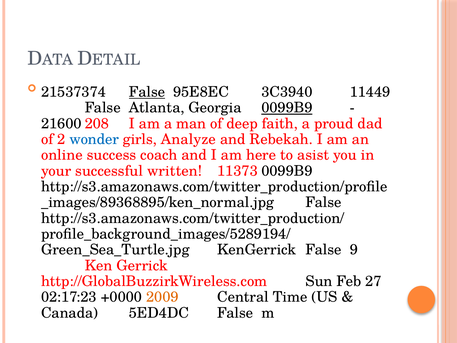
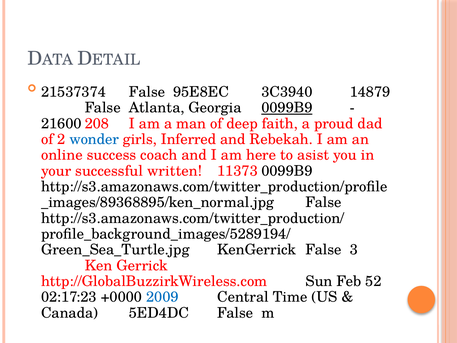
False at (147, 92) underline: present -> none
11449: 11449 -> 14879
Analyze: Analyze -> Inferred
9: 9 -> 3
27: 27 -> 52
2009 colour: orange -> blue
